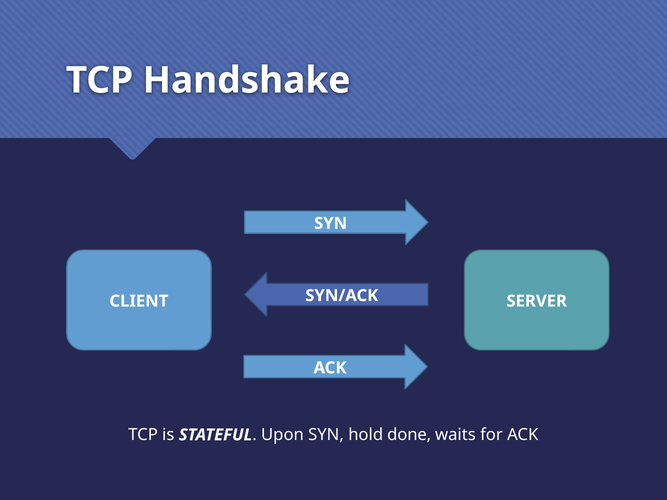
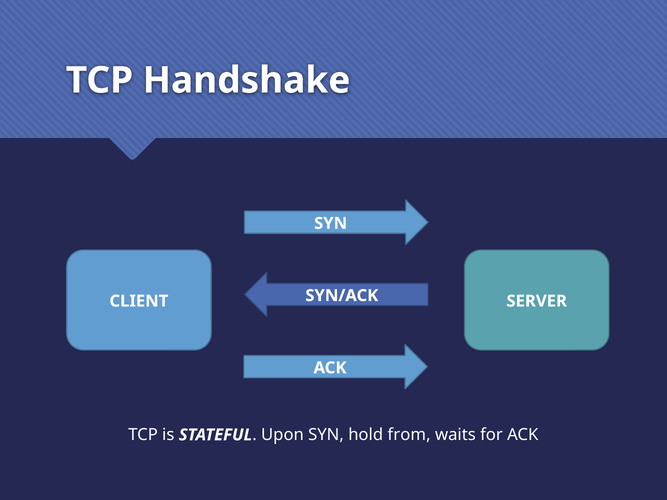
done: done -> from
